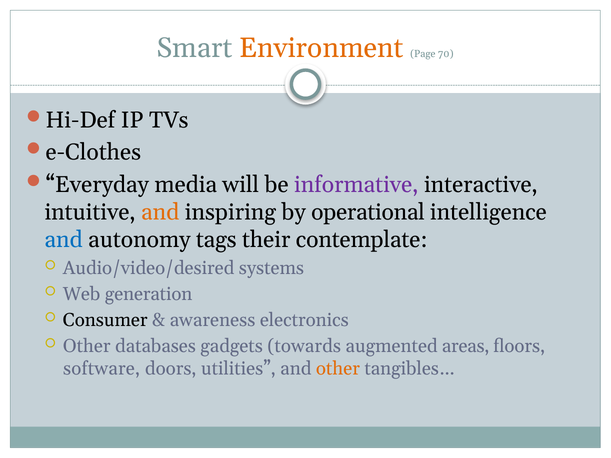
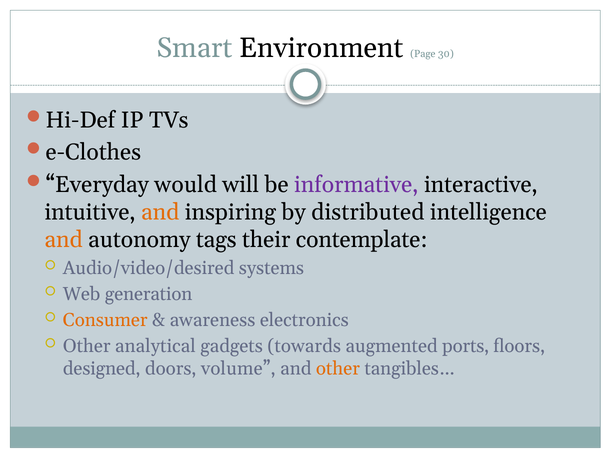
Environment colour: orange -> black
70: 70 -> 30
media: media -> would
operational: operational -> distributed
and at (64, 240) colour: blue -> orange
Consumer colour: black -> orange
databases: databases -> analytical
areas: areas -> ports
software: software -> designed
utilities: utilities -> volume
